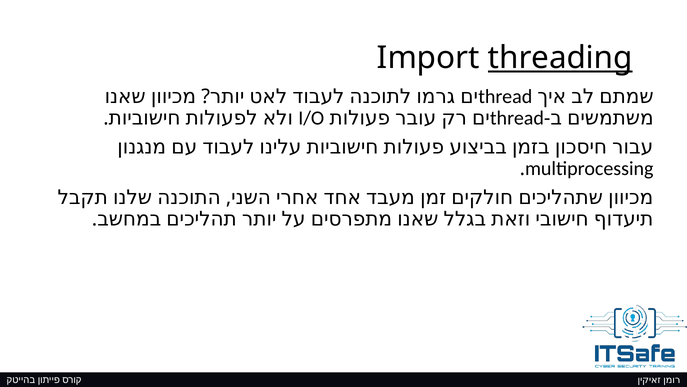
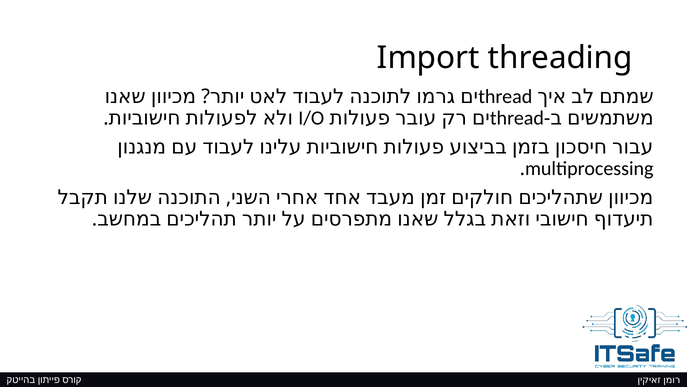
threading underline: present -> none
